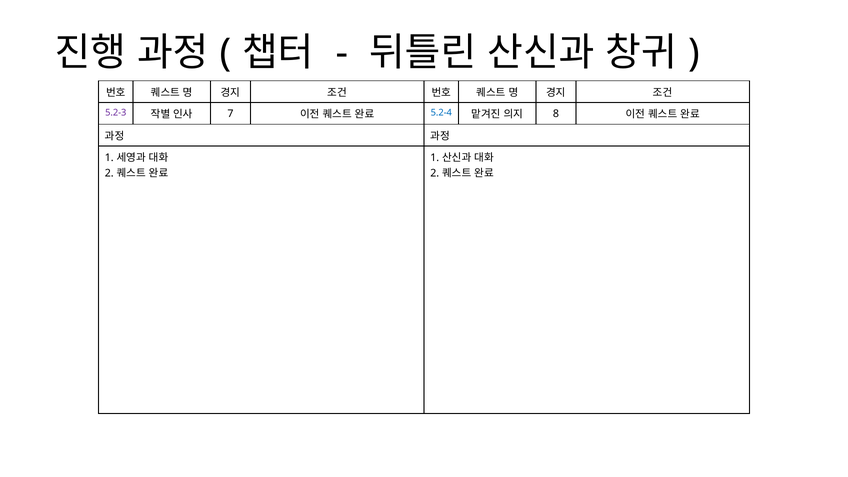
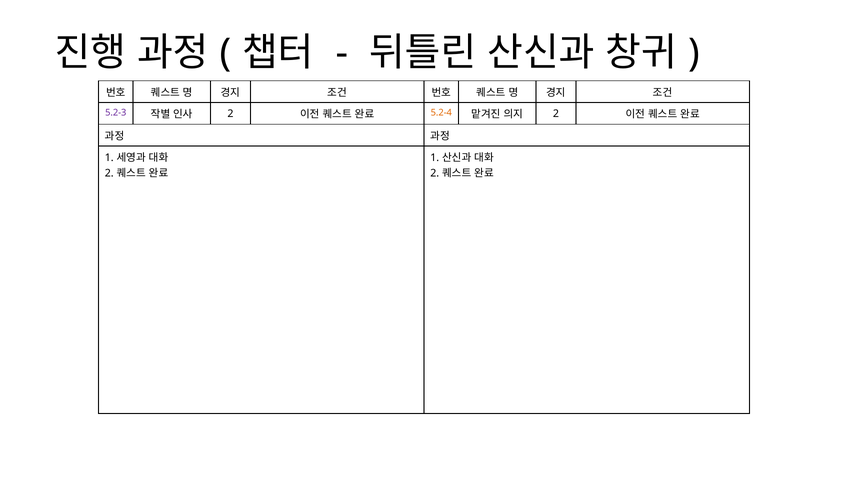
7 at (230, 114): 7 -> 2
5.2-4 colour: blue -> orange
8 at (556, 114): 8 -> 2
